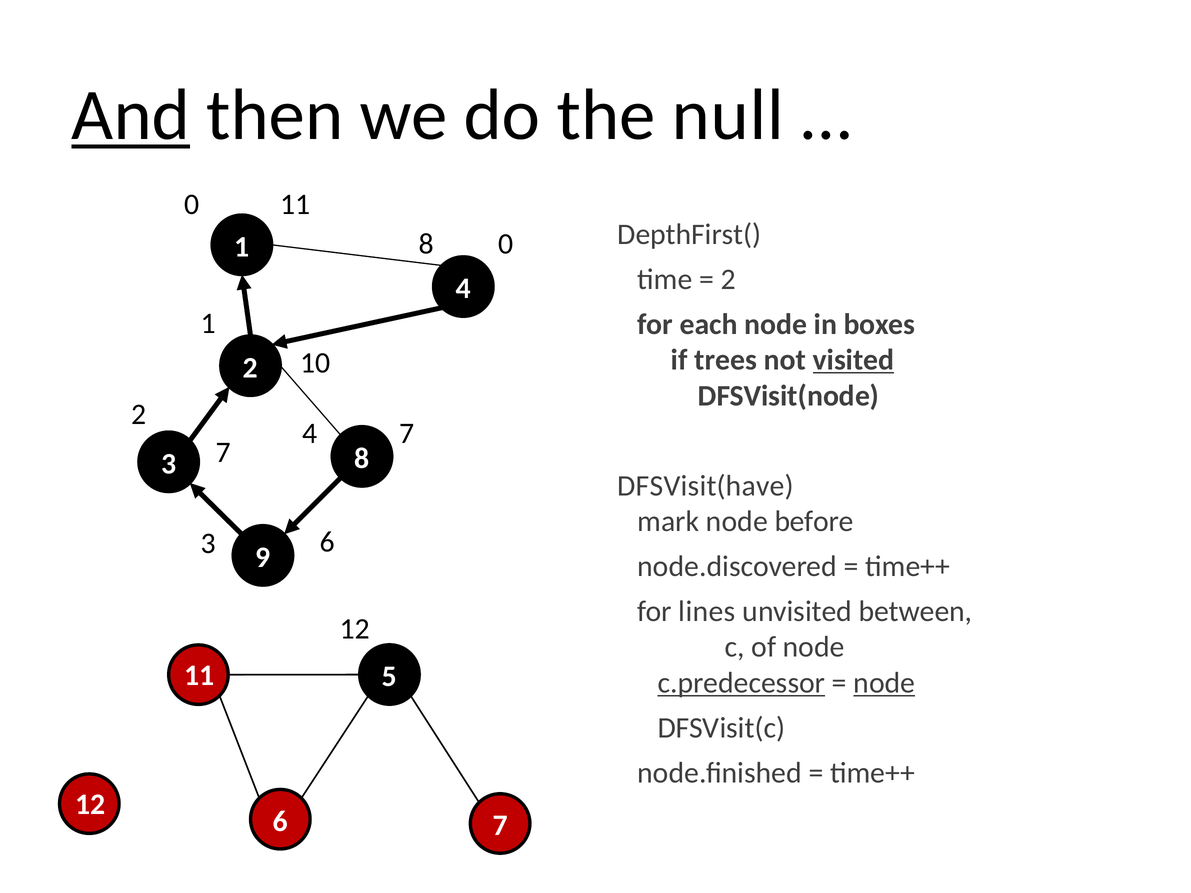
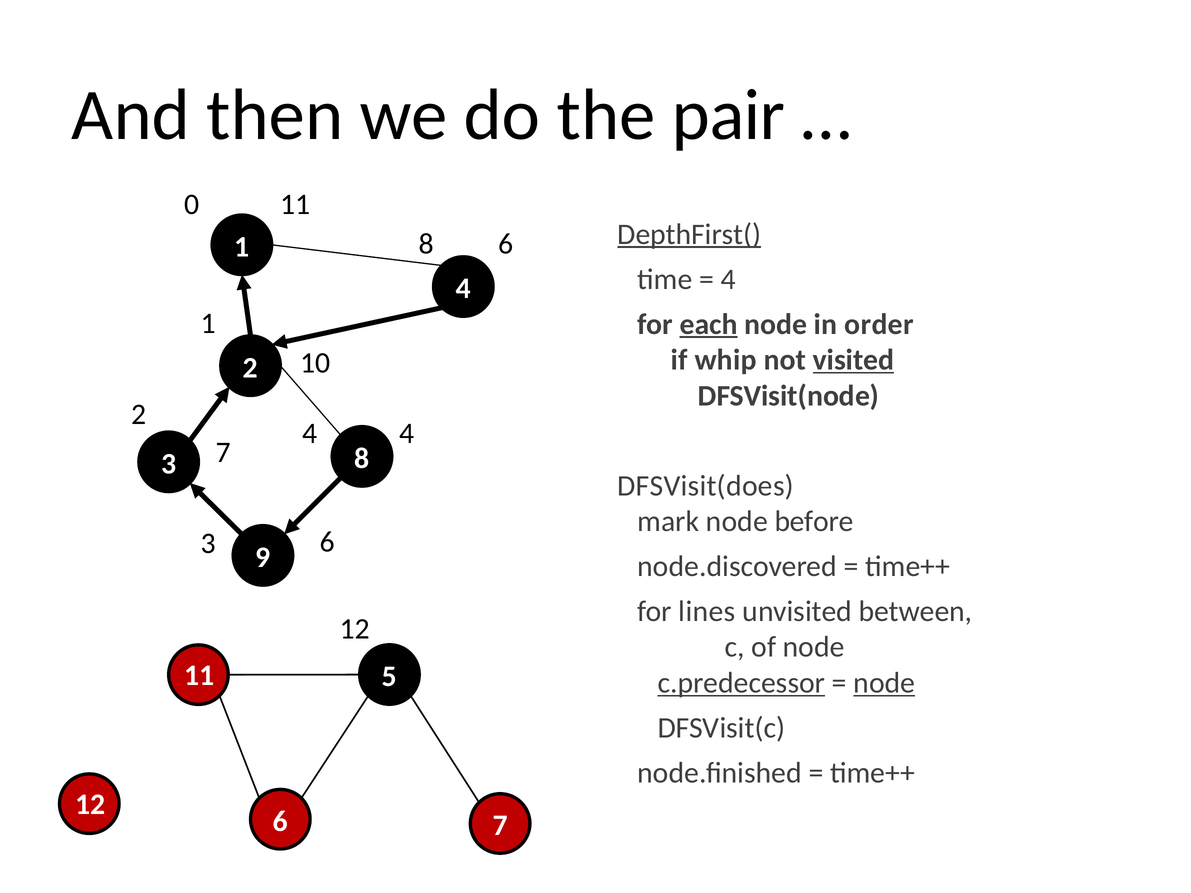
And underline: present -> none
null: null -> pair
DepthFirst( underline: none -> present
8 0: 0 -> 6
2 at (728, 279): 2 -> 4
each underline: none -> present
boxes: boxes -> order
trees: trees -> whip
7 at (407, 433): 7 -> 4
DFSVisit(have: DFSVisit(have -> DFSVisit(does
